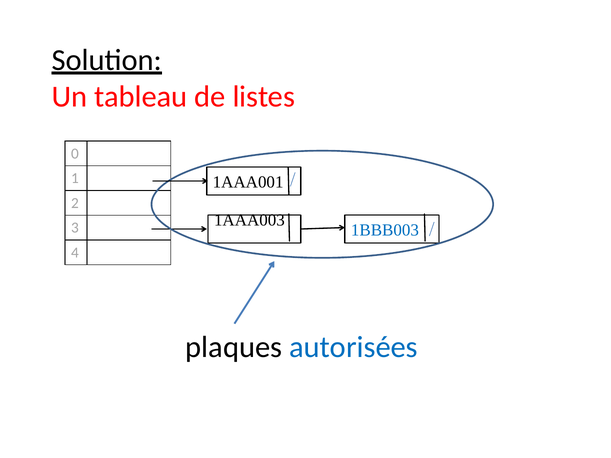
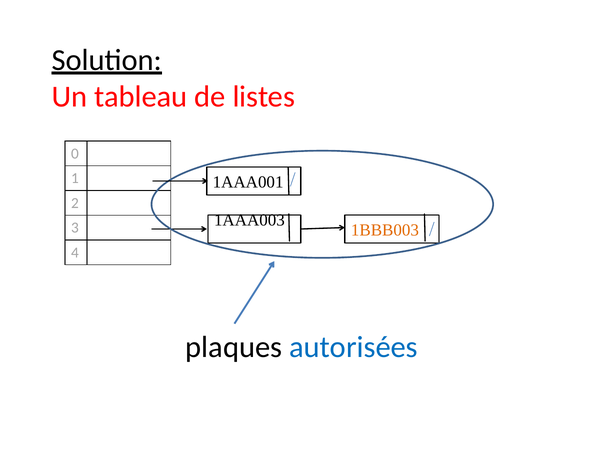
1BBB003 colour: blue -> orange
